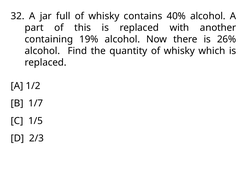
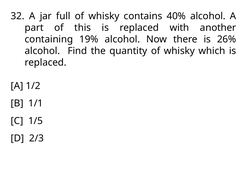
1/7: 1/7 -> 1/1
